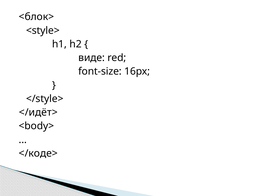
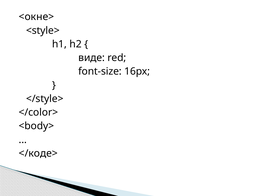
<блок>: <блок> -> <окне>
</идёт>: </идёт> -> </color>
